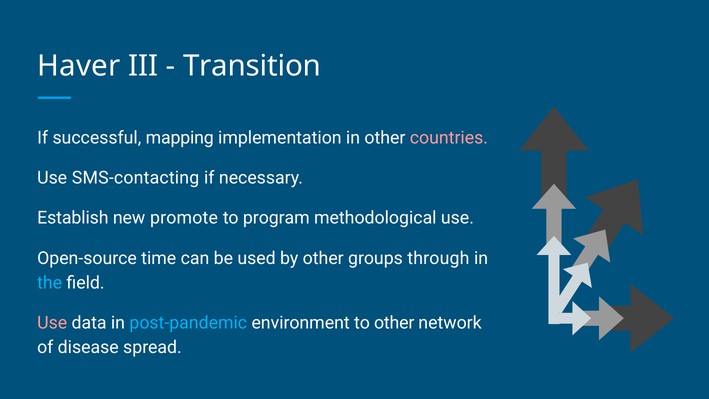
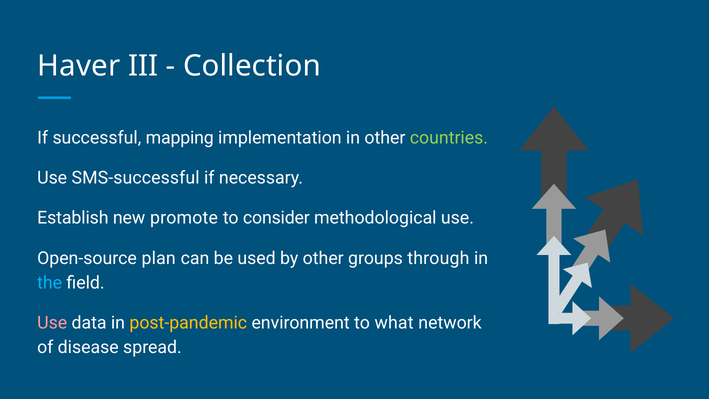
Transition: Transition -> Collection
countries colour: pink -> light green
SMS-contacting: SMS-contacting -> SMS-successful
program: program -> consider
time: time -> plan
post-pandemic colour: light blue -> yellow
to other: other -> what
